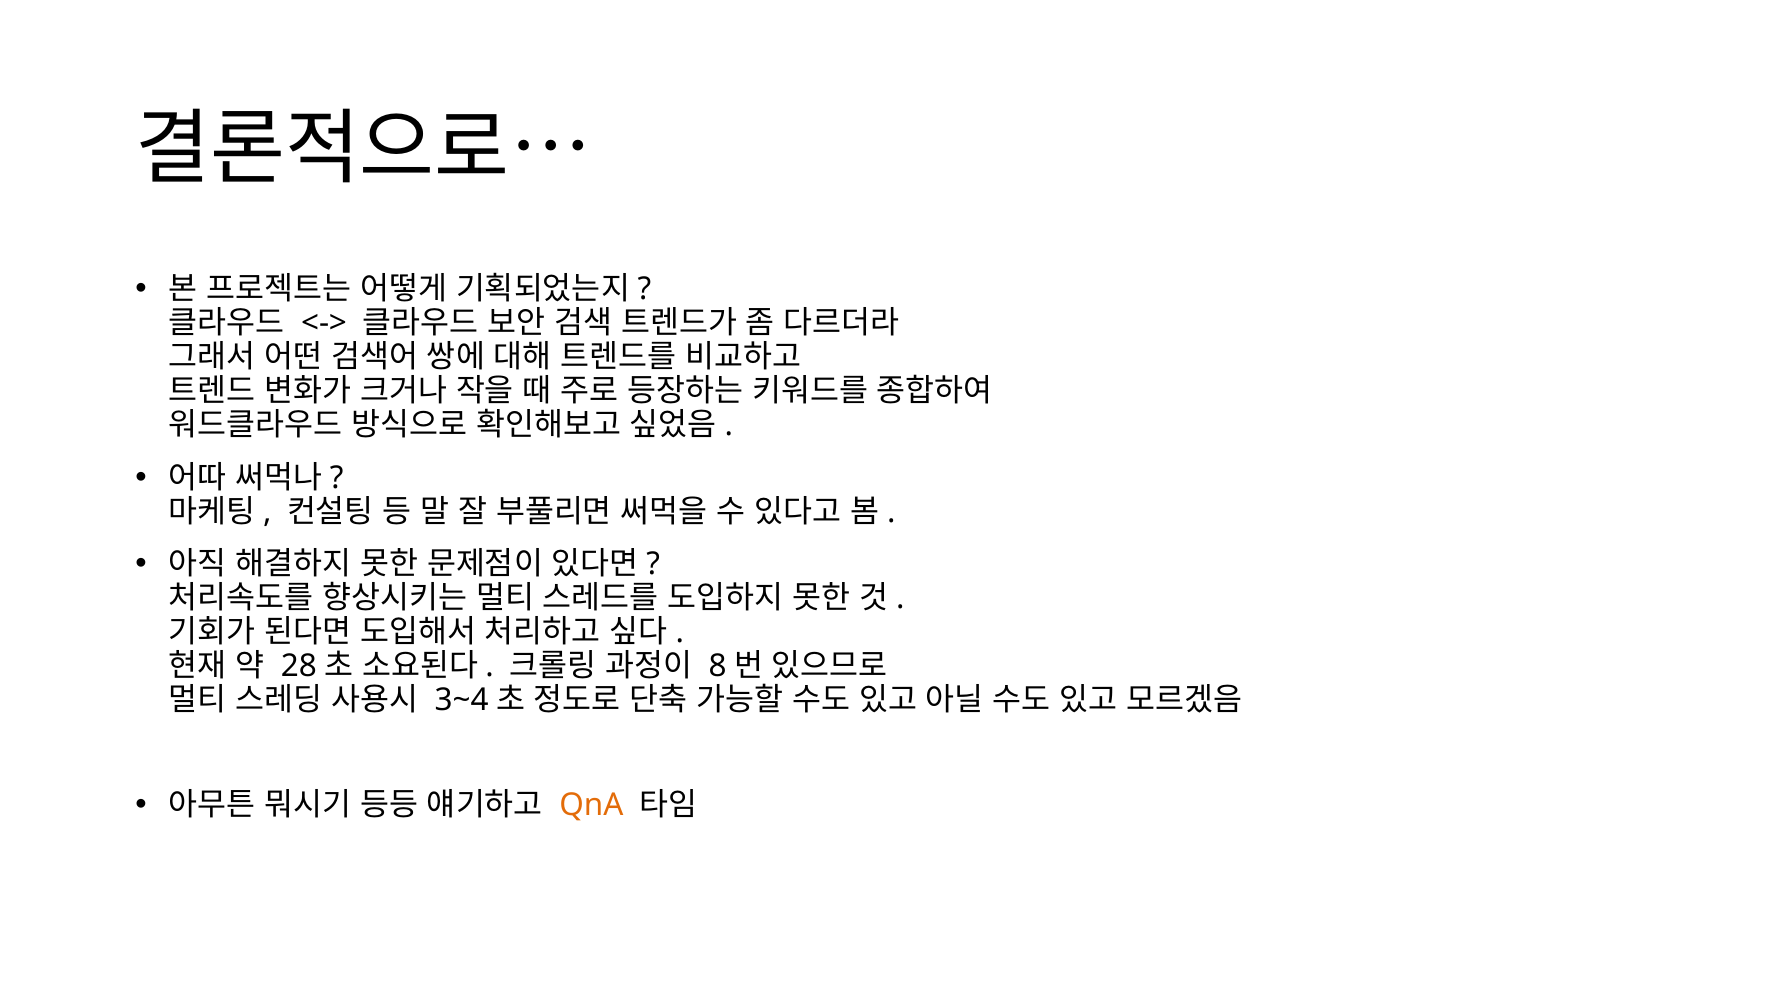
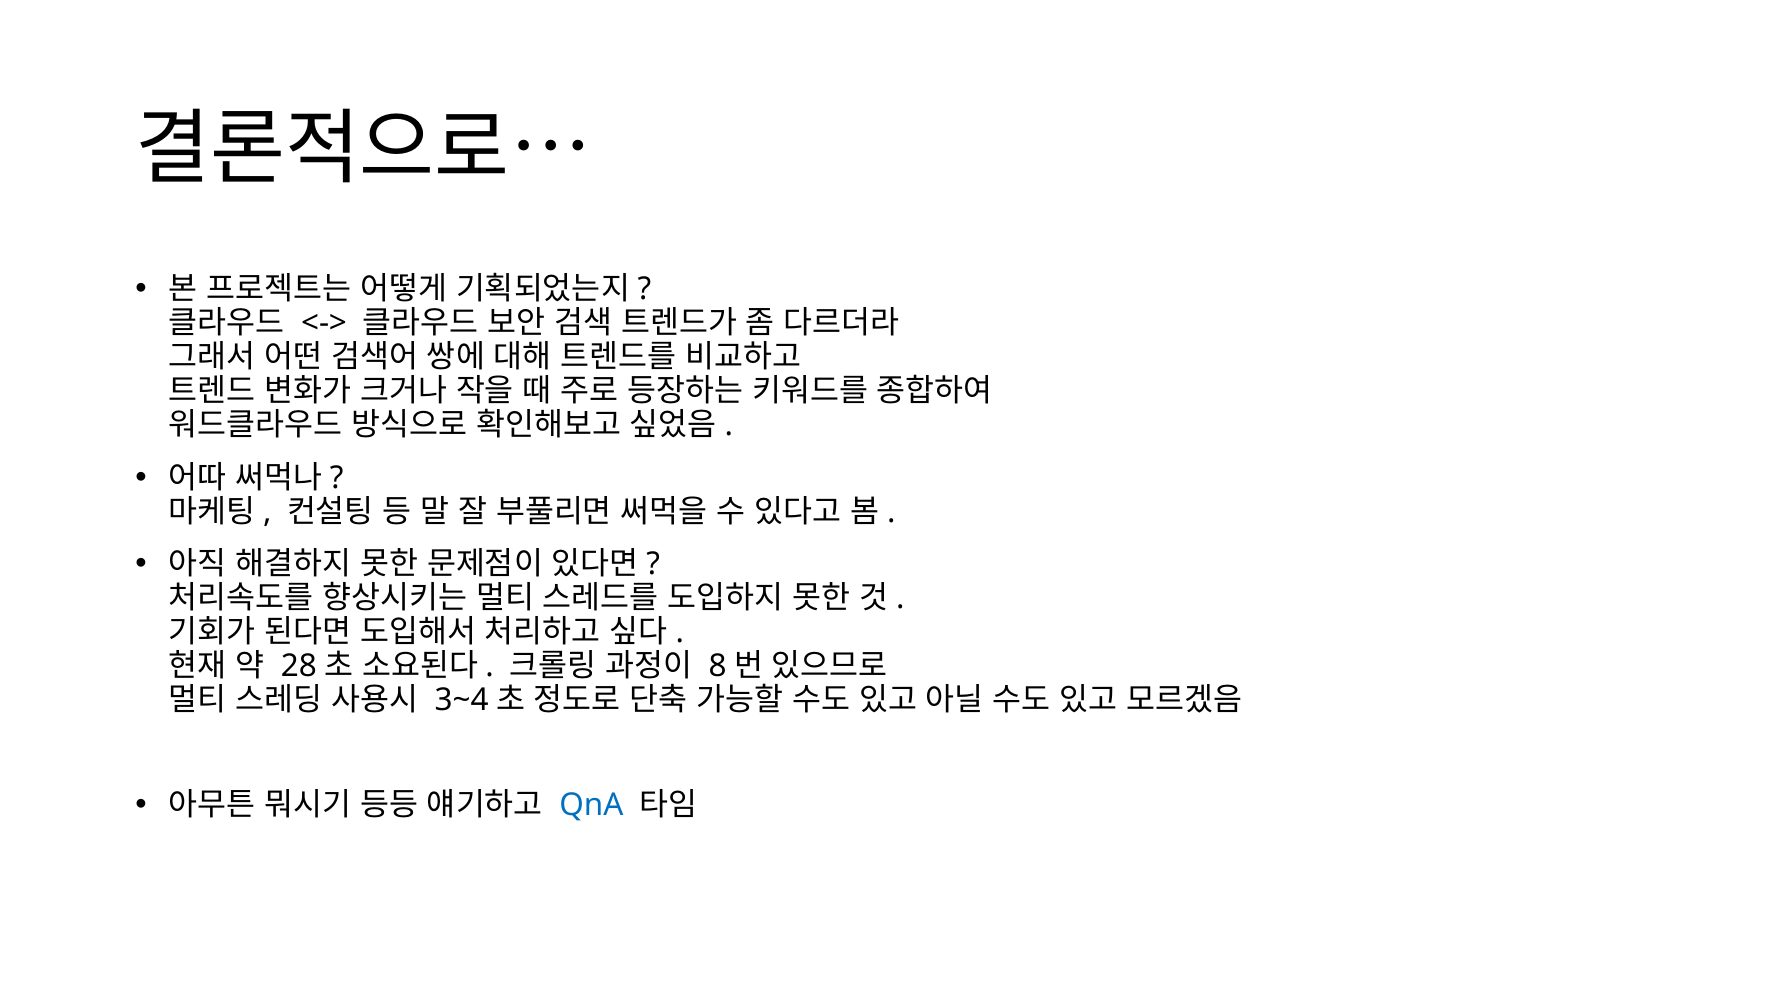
QnA colour: orange -> blue
